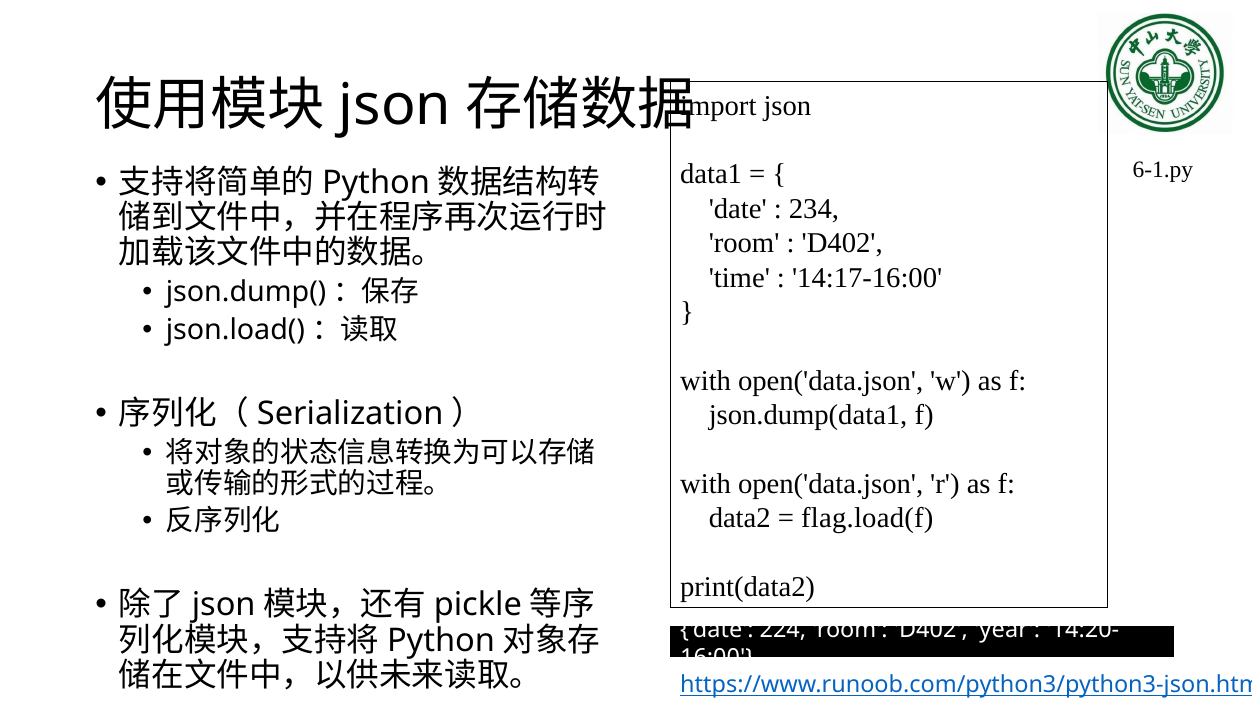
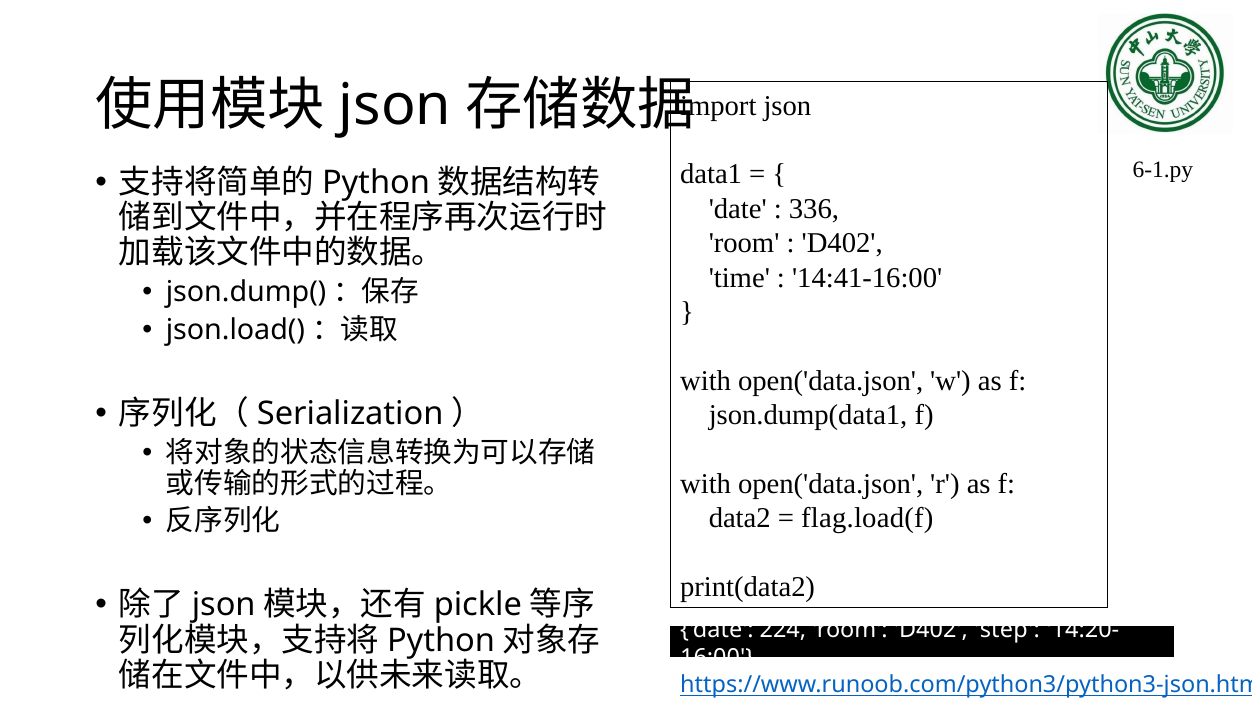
234: 234 -> 336
14:17-16:00: 14:17-16:00 -> 14:41-16:00
year: year -> step
